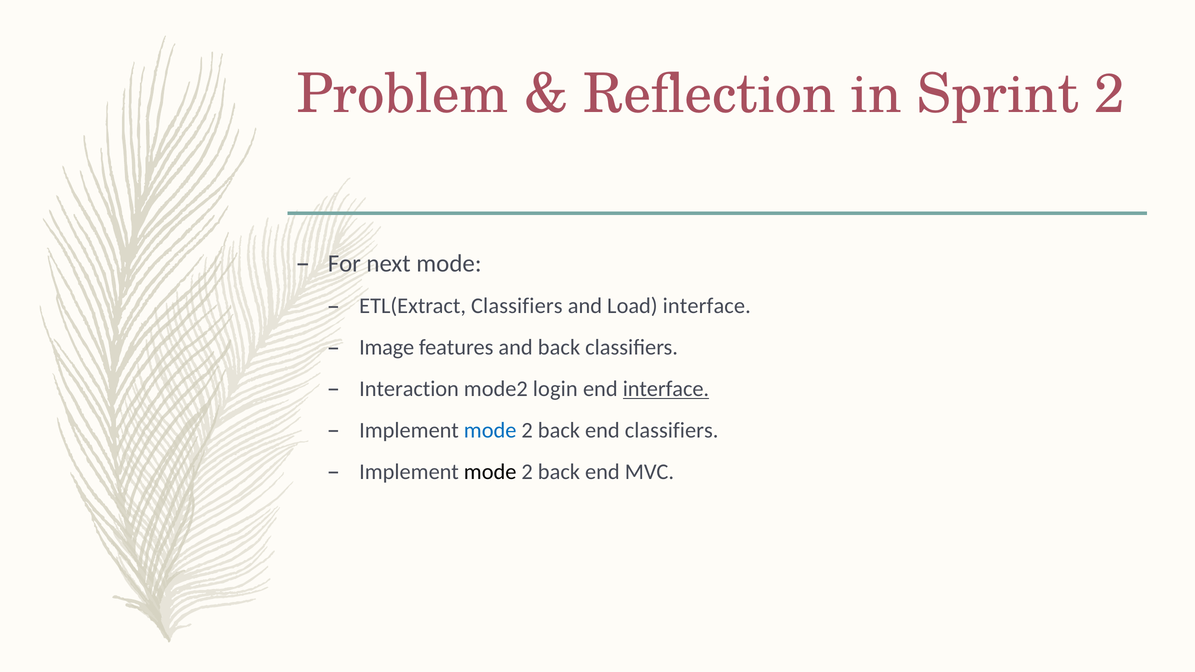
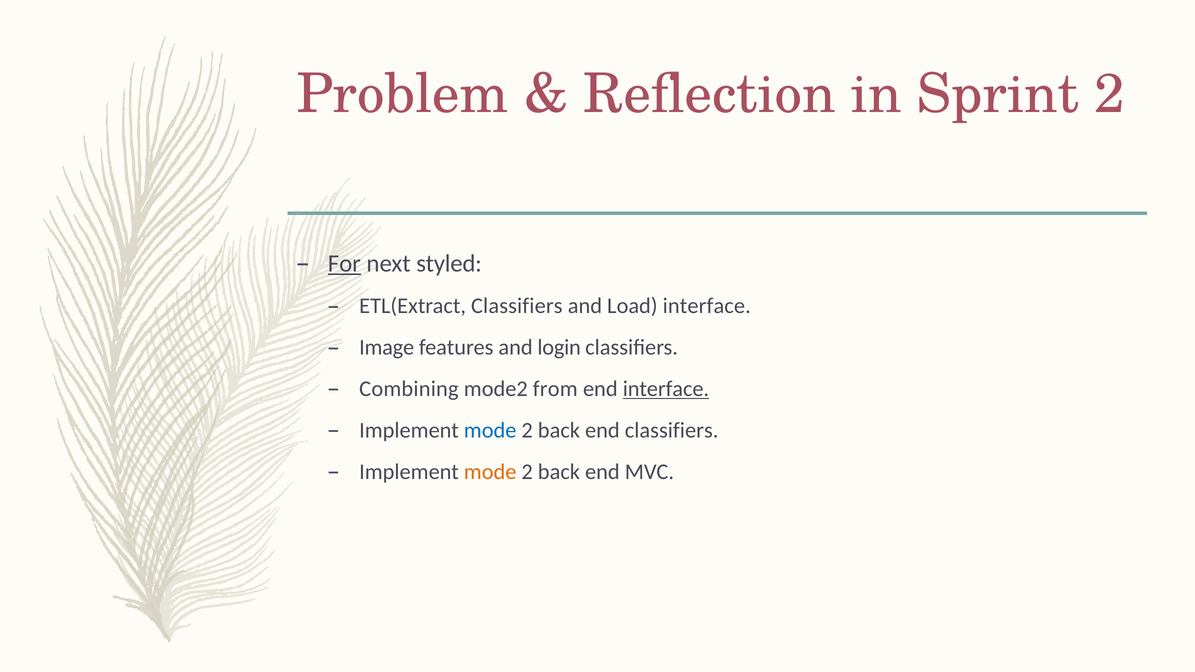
For underline: none -> present
next mode: mode -> styled
and back: back -> login
Interaction: Interaction -> Combining
login: login -> from
mode at (490, 472) colour: black -> orange
